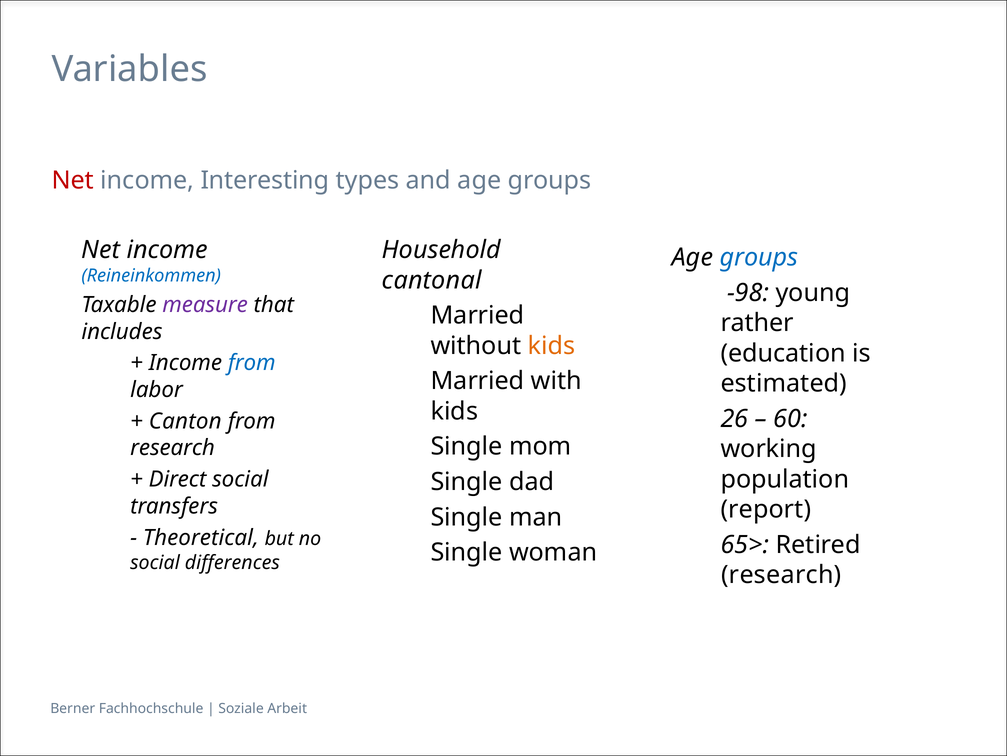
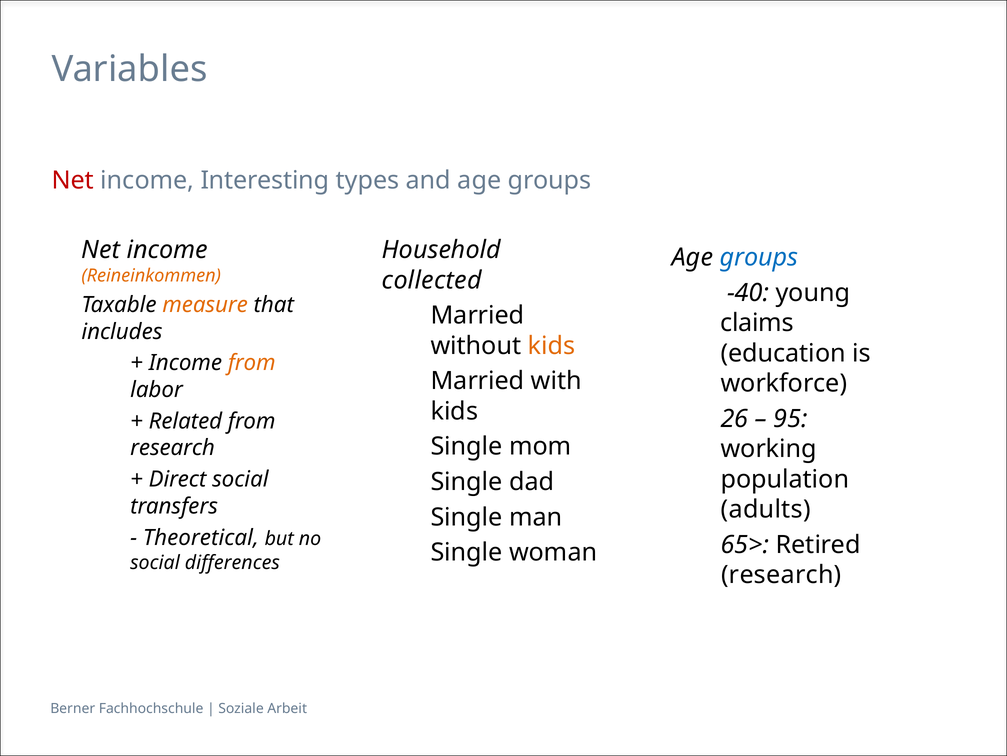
Reineinkommen colour: blue -> orange
cantonal: cantonal -> collected
-98: -98 -> -40
measure colour: purple -> orange
rather: rather -> claims
from at (252, 363) colour: blue -> orange
estimated: estimated -> workforce
60: 60 -> 95
Canton: Canton -> Related
report: report -> adults
